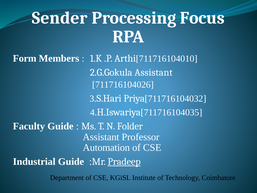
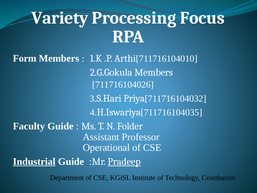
Sender: Sender -> Variety
2.G.Gokula Assistant: Assistant -> Members
Automation: Automation -> Operational
Industrial underline: none -> present
